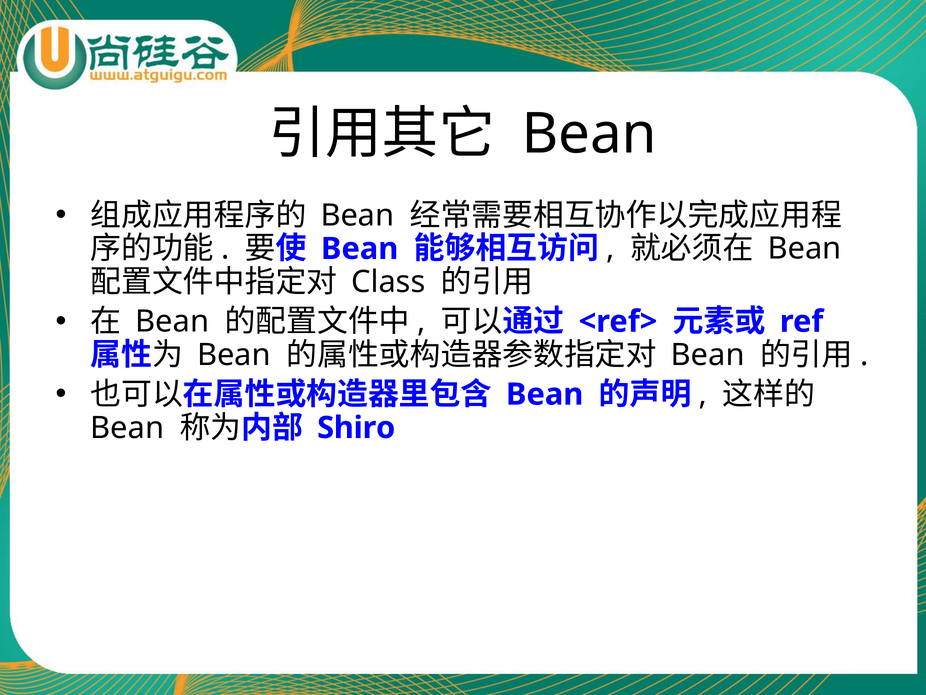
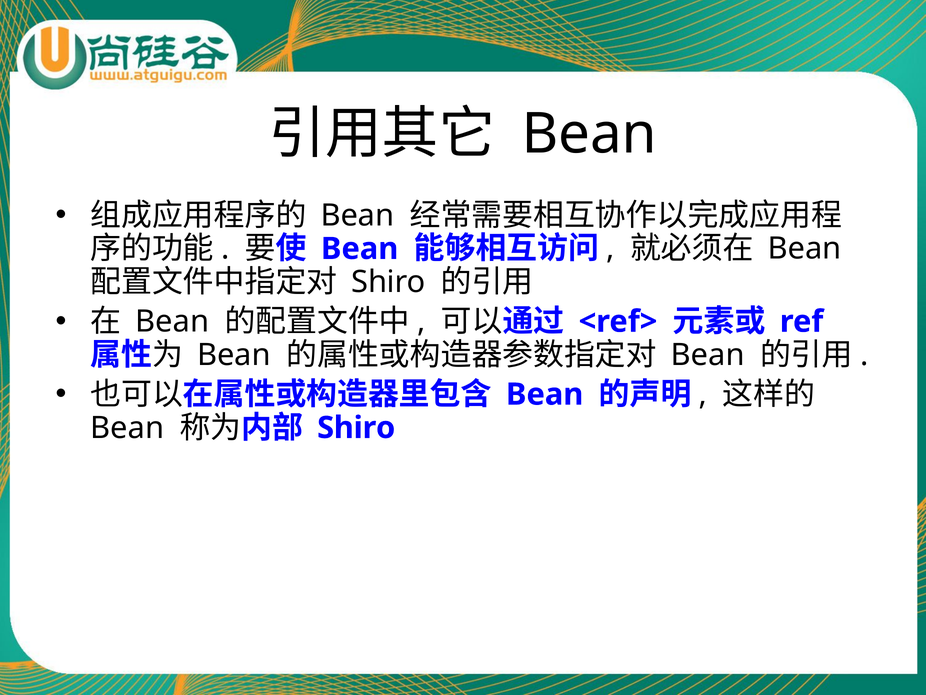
Class at (388, 282): Class -> Shiro
